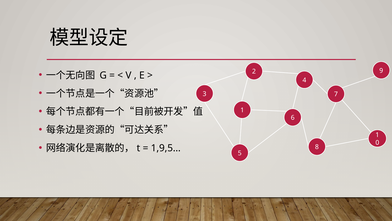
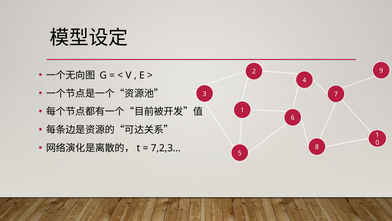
1,9,5…: 1,9,5… -> 7,2,3…
